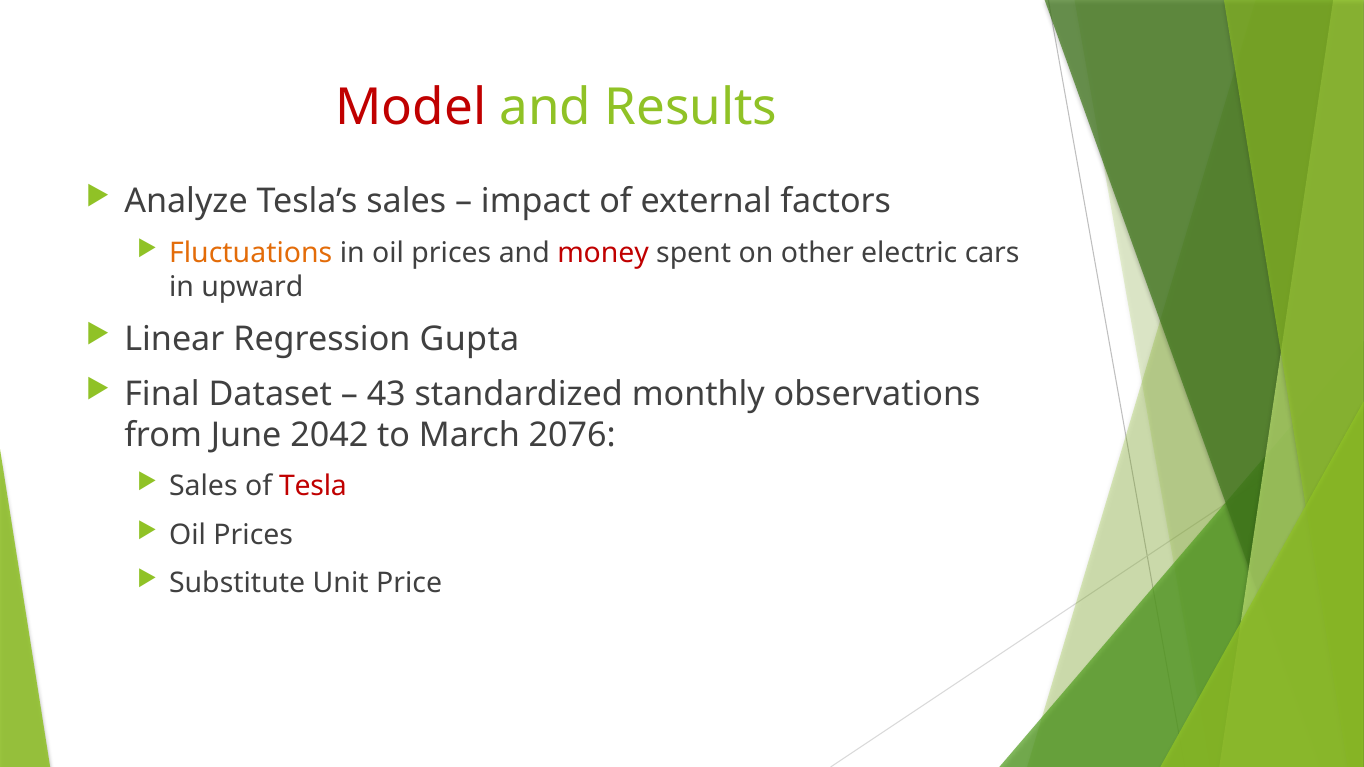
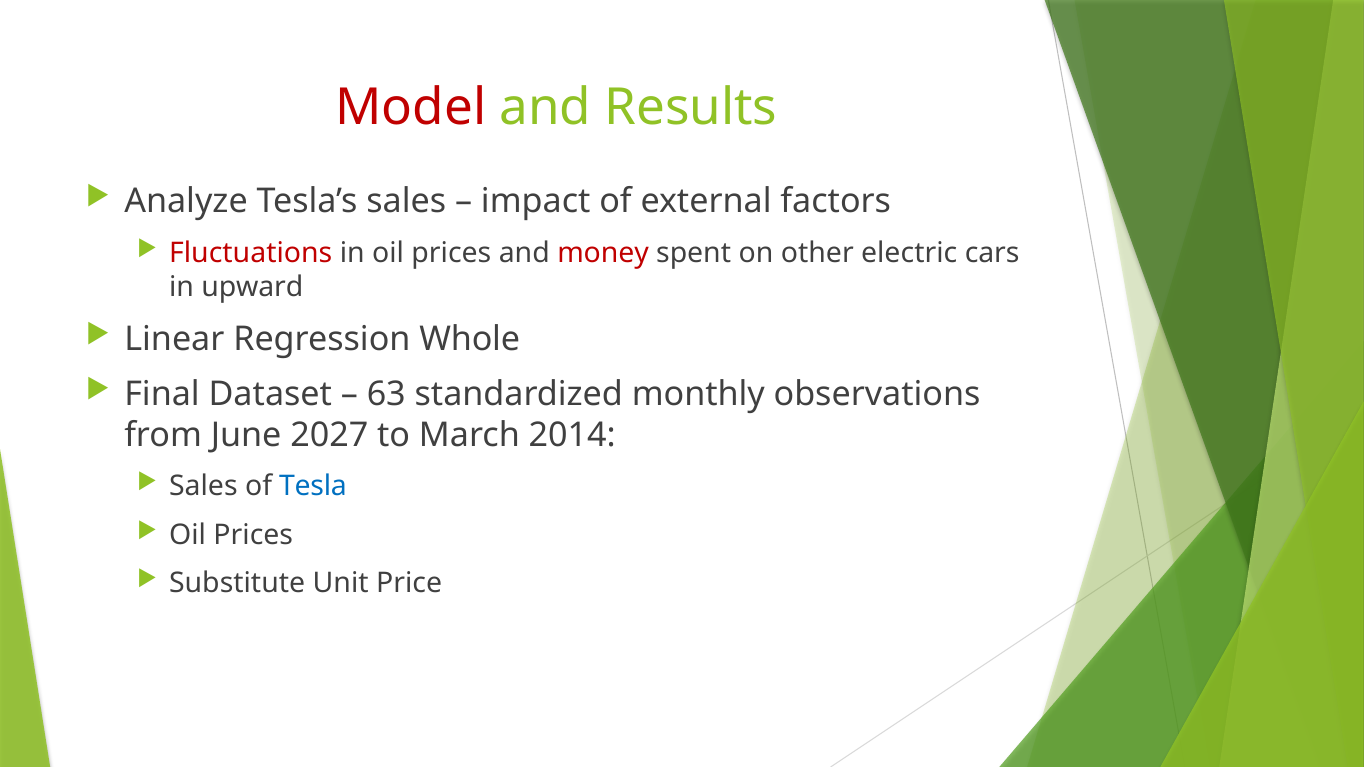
Fluctuations colour: orange -> red
Gupta: Gupta -> Whole
43: 43 -> 63
2042: 2042 -> 2027
2076: 2076 -> 2014
Tesla colour: red -> blue
